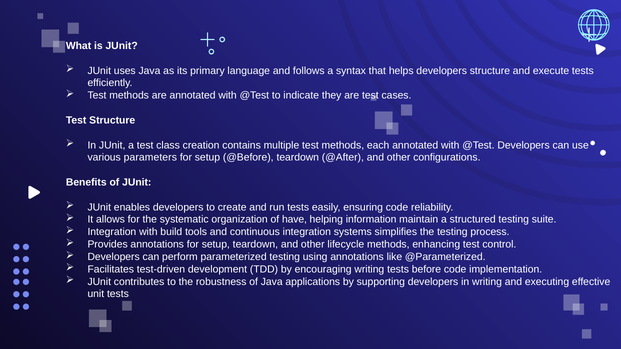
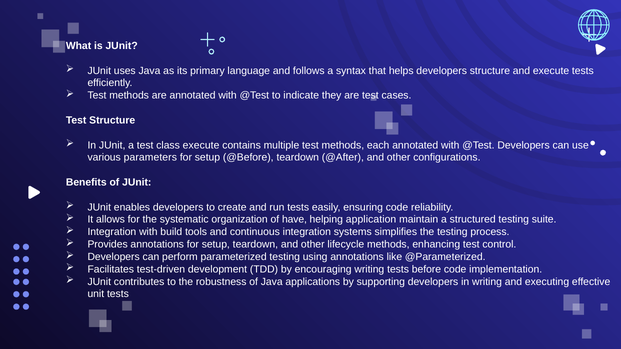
class creation: creation -> execute
information: information -> application
